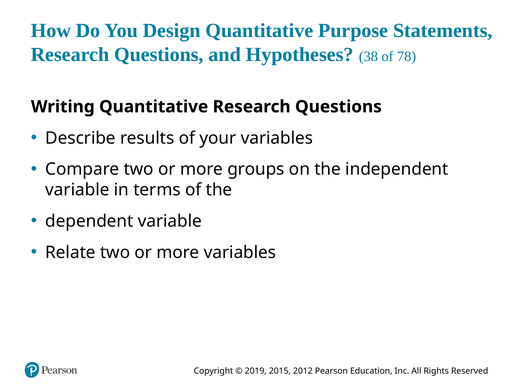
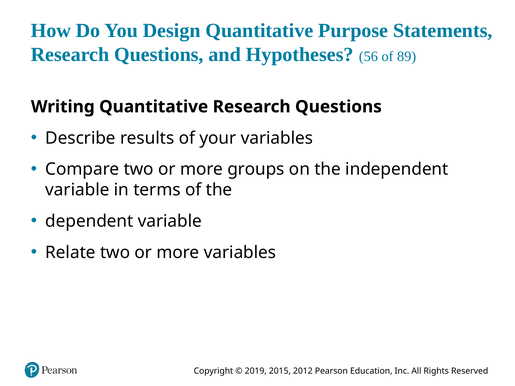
38: 38 -> 56
78: 78 -> 89
